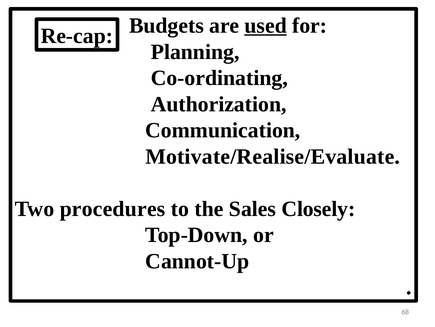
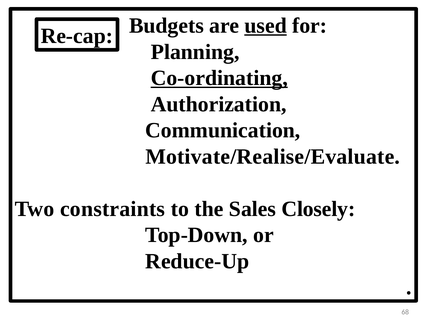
Co-ordinating underline: none -> present
procedures: procedures -> constraints
Cannot-Up: Cannot-Up -> Reduce-Up
